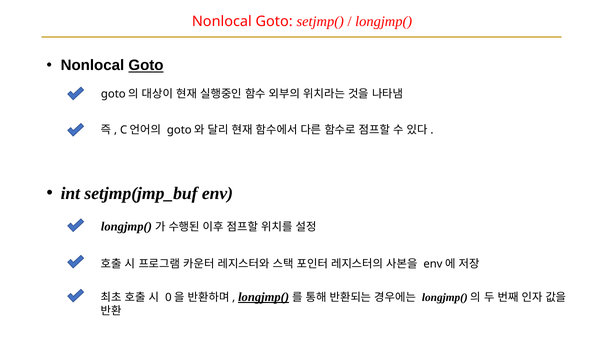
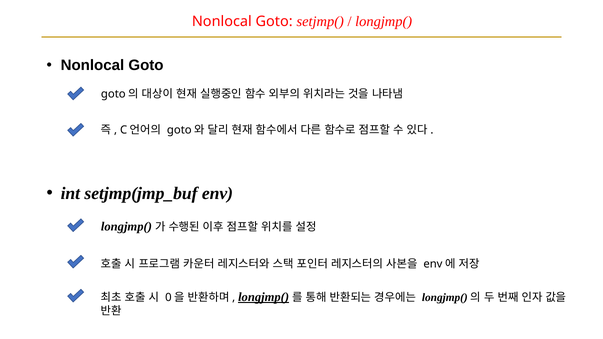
Goto at (146, 65) underline: present -> none
